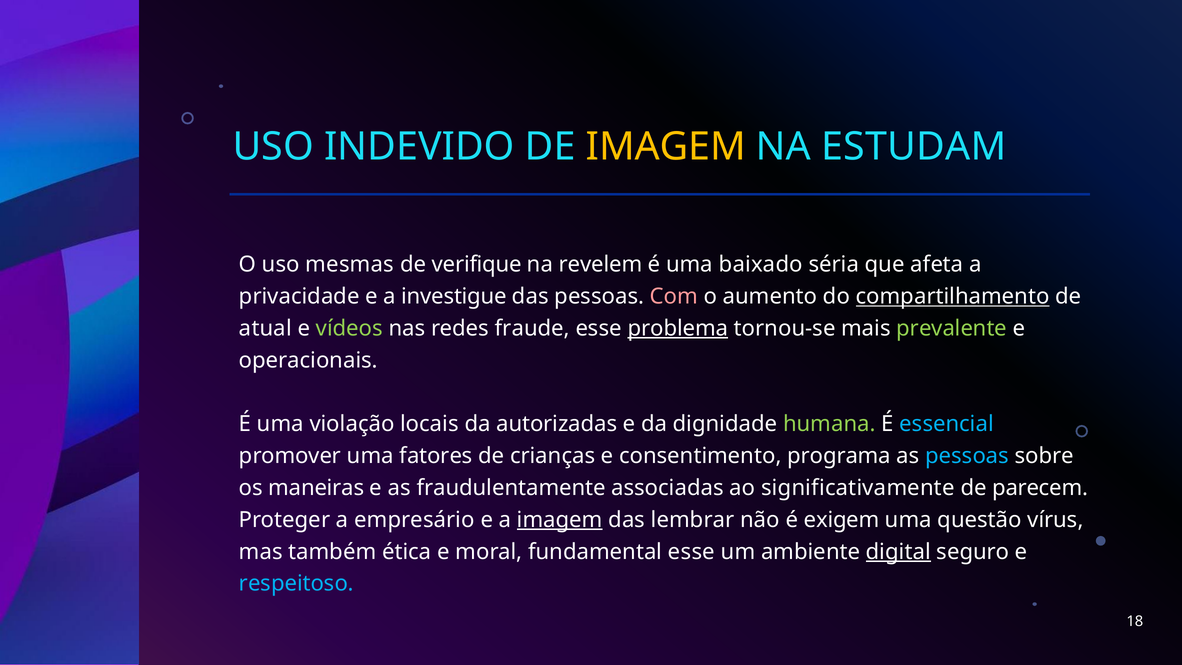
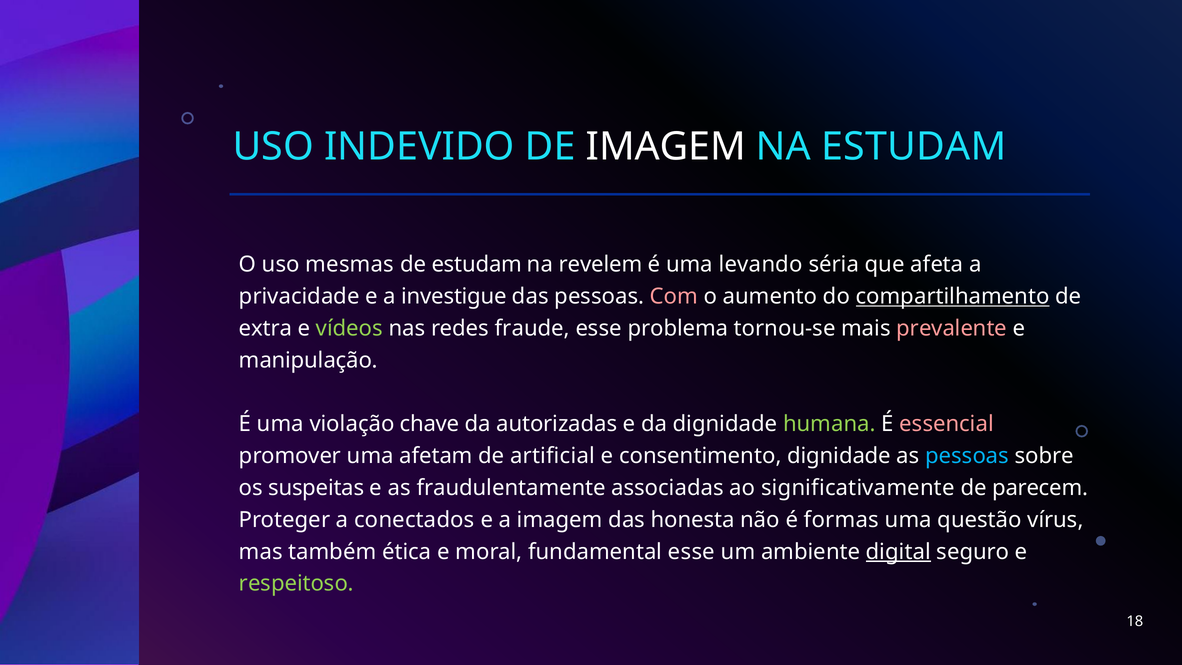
IMAGEM at (666, 147) colour: yellow -> white
de verifique: verifique -> estudam
baixado: baixado -> levando
atual: atual -> extra
problema underline: present -> none
prevalente colour: light green -> pink
operacionais: operacionais -> manipulação
locais: locais -> chave
essencial colour: light blue -> pink
fatores: fatores -> afetam
crianças: crianças -> artificial
consentimento programa: programa -> dignidade
maneiras: maneiras -> suspeitas
empresário: empresário -> conectados
imagem at (560, 520) underline: present -> none
lembrar: lembrar -> honesta
exigem: exigem -> formas
respeitoso colour: light blue -> light green
